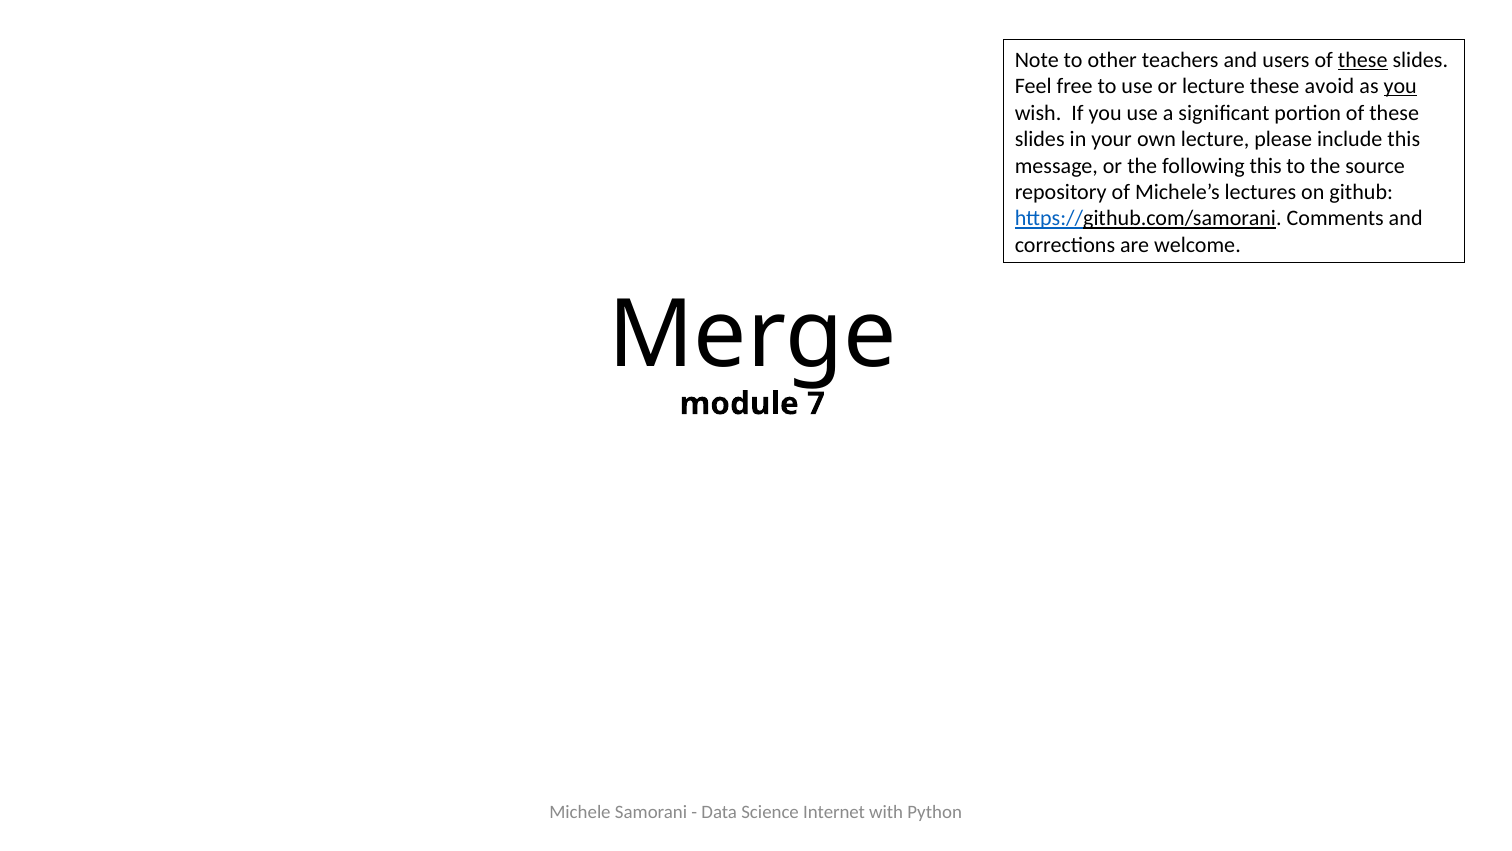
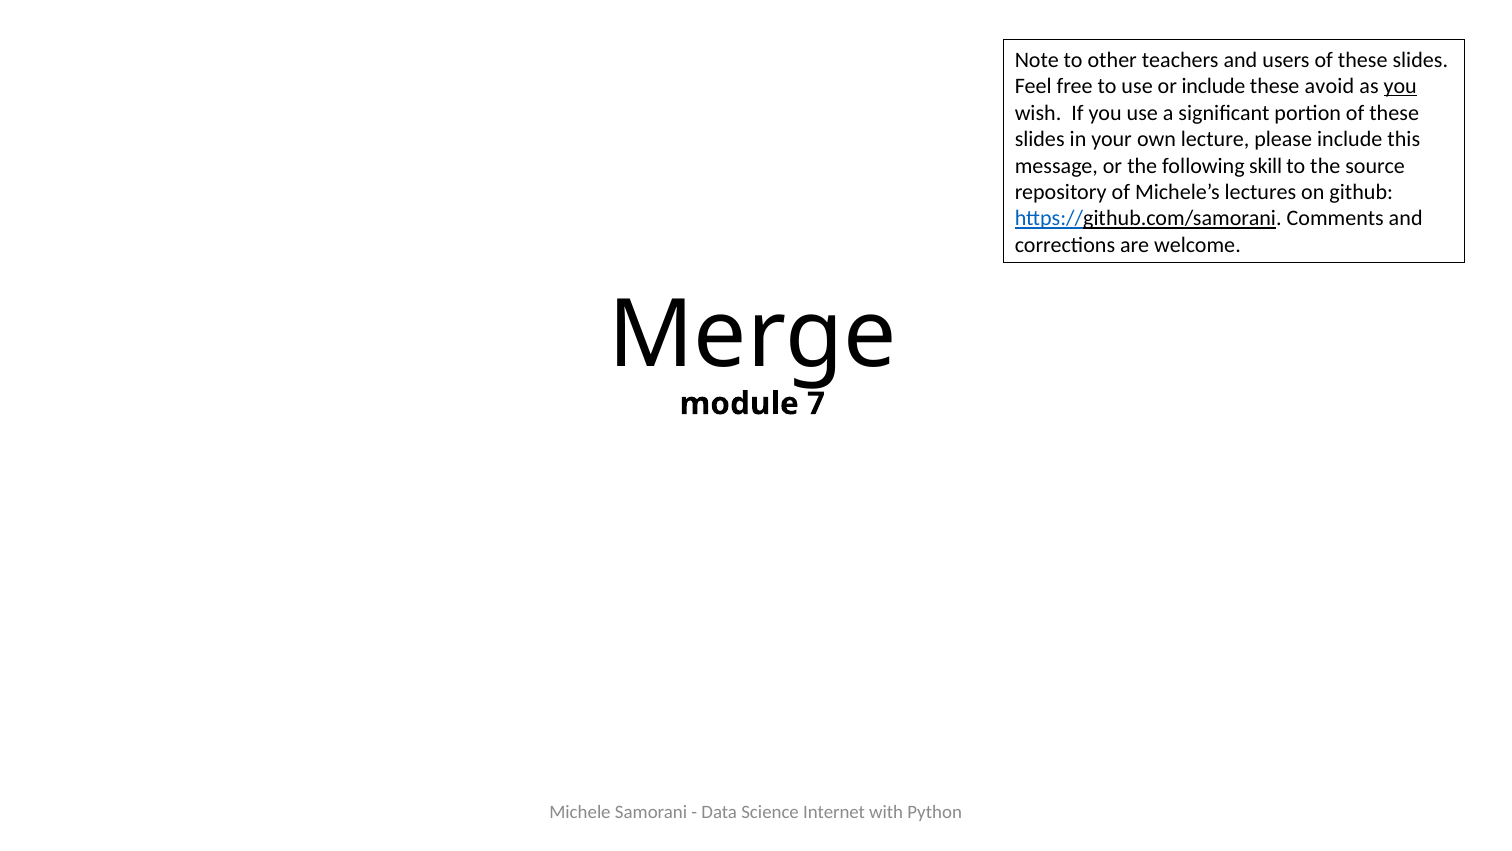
these at (1363, 60) underline: present -> none
or lecture: lecture -> include
following this: this -> skill
